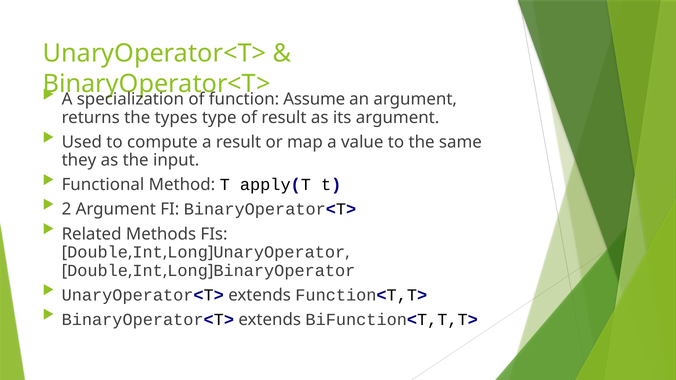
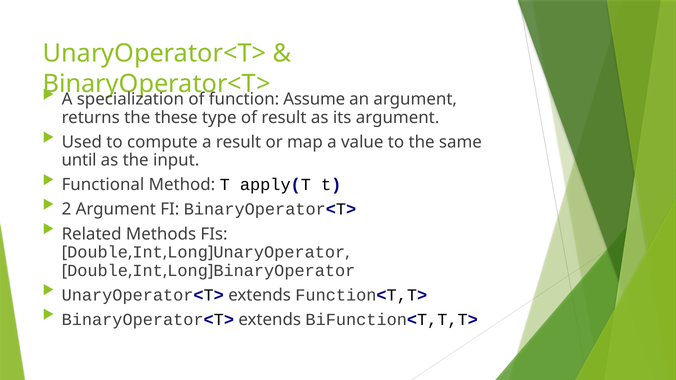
types: types -> these
they: they -> until
